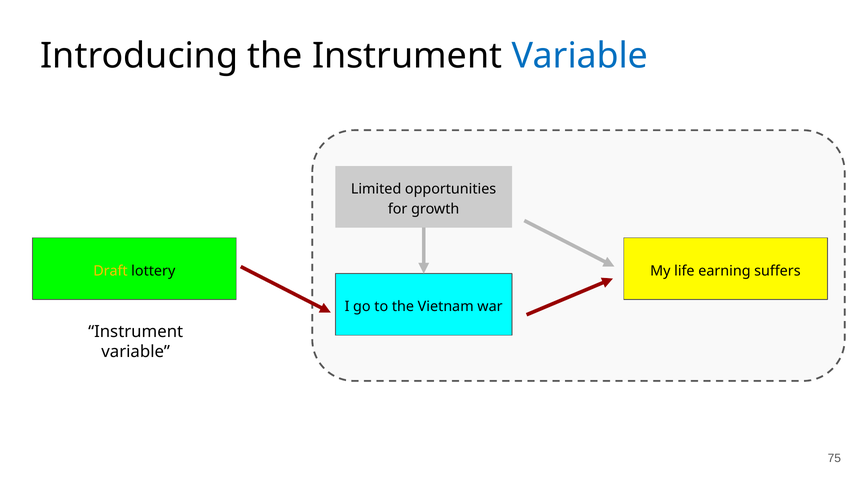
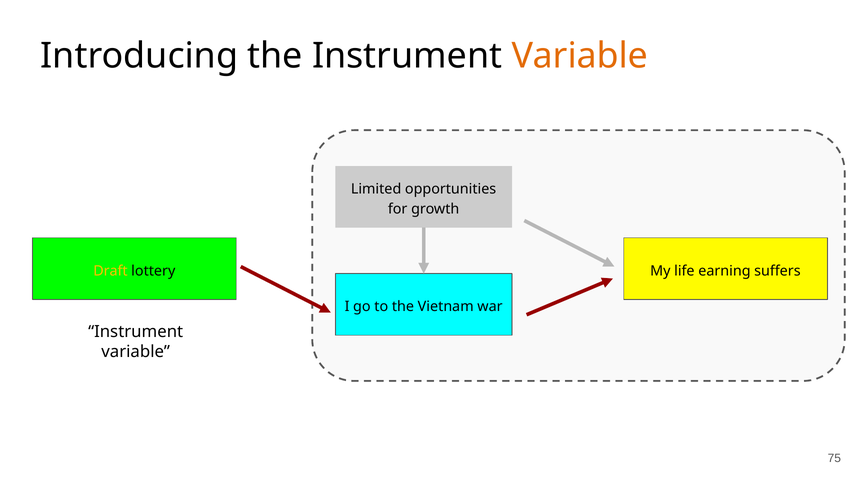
Variable at (580, 56) colour: blue -> orange
